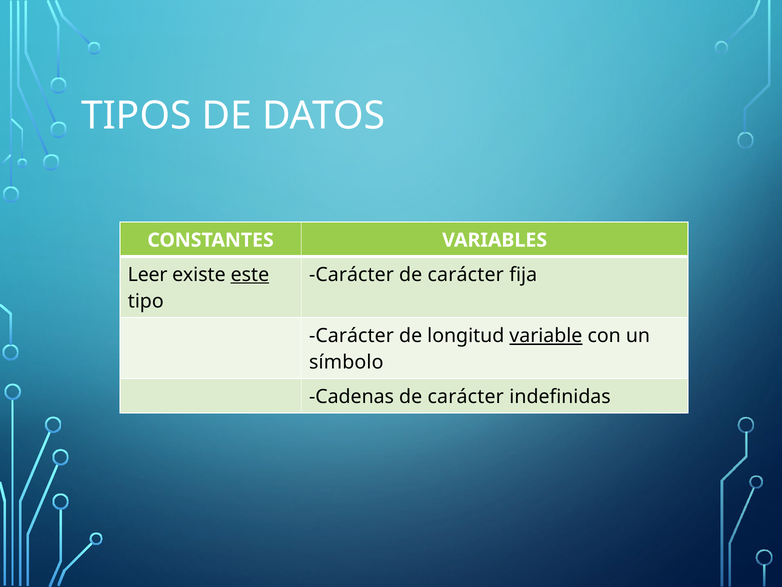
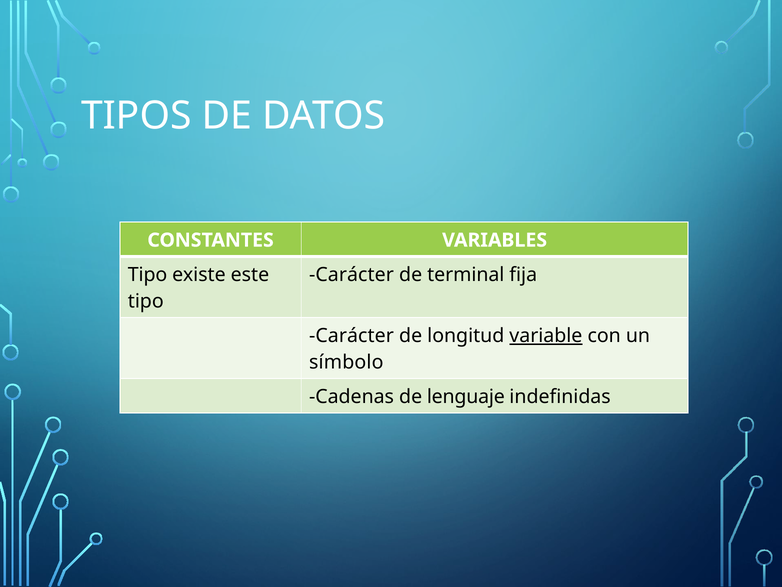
Leer at (148, 274): Leer -> Tipo
este underline: present -> none
carácter at (466, 274): carácter -> terminal
Cadenas de carácter: carácter -> lenguaje
